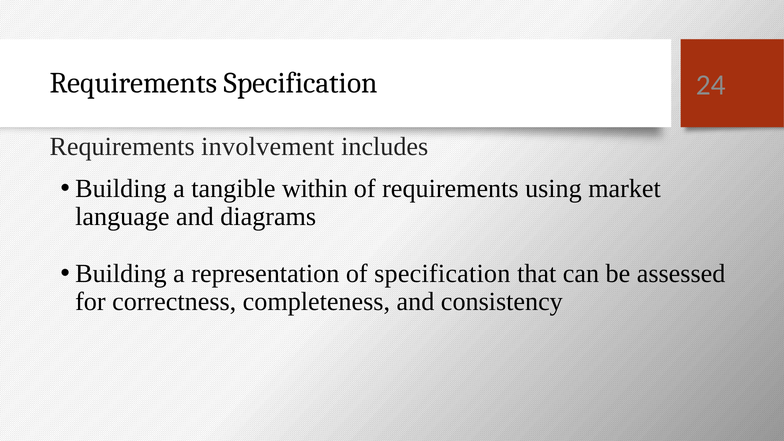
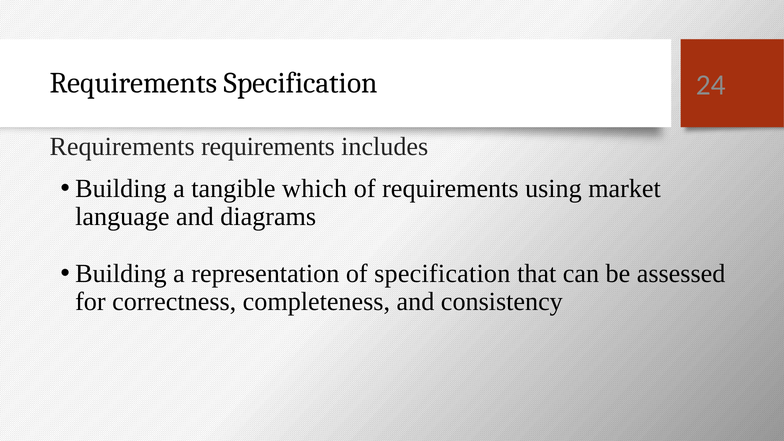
Requirements involvement: involvement -> requirements
within: within -> which
